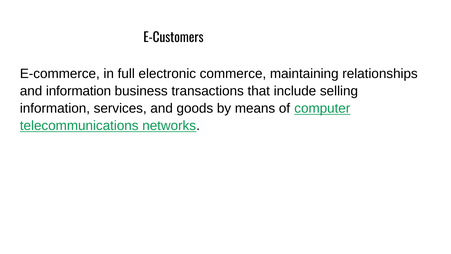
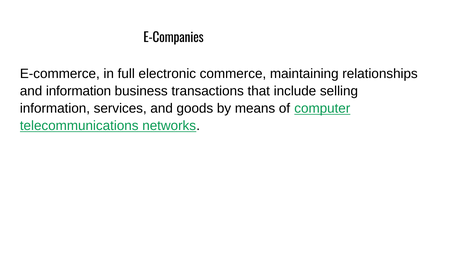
E-Customers: E-Customers -> E-Companies
